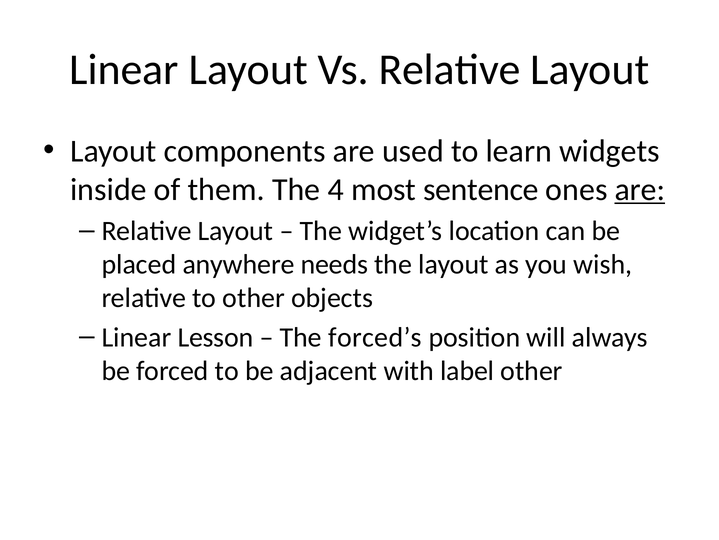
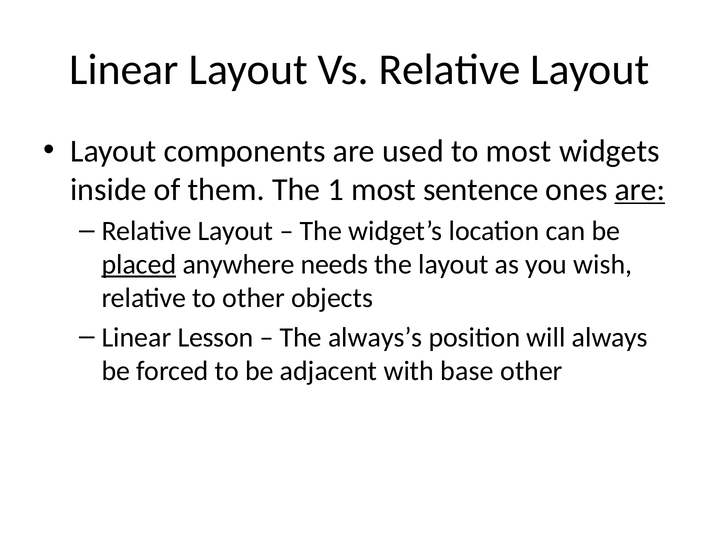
to learn: learn -> most
4: 4 -> 1
placed underline: none -> present
forced’s: forced’s -> always’s
label: label -> base
